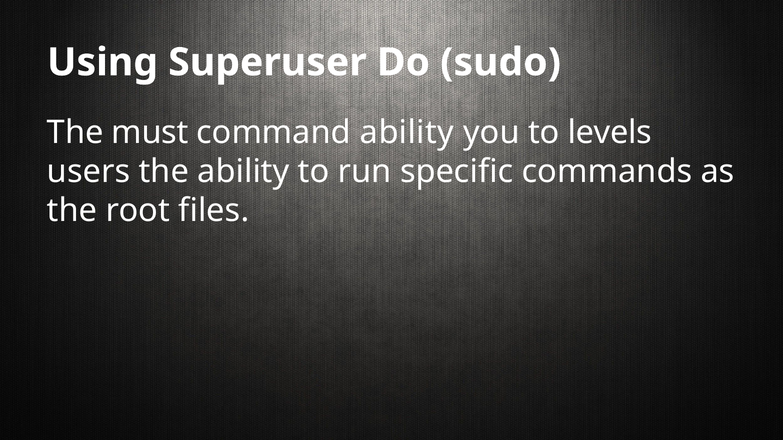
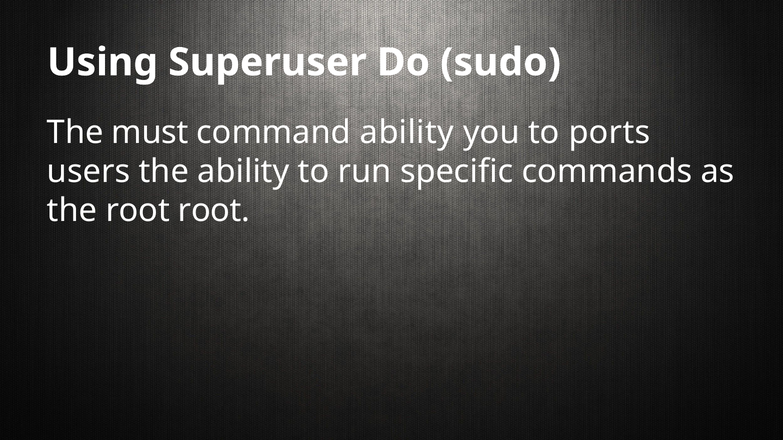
levels: levels -> ports
root files: files -> root
